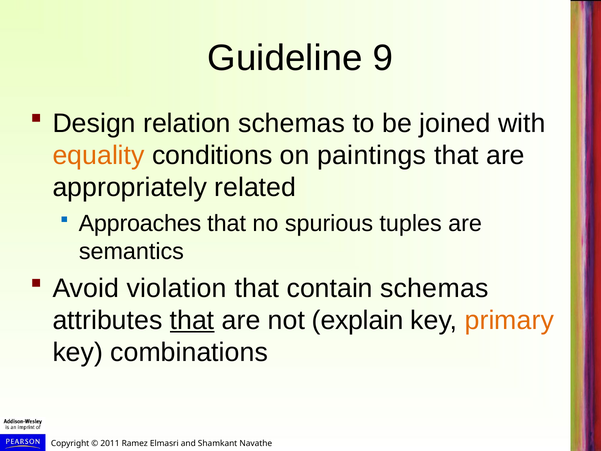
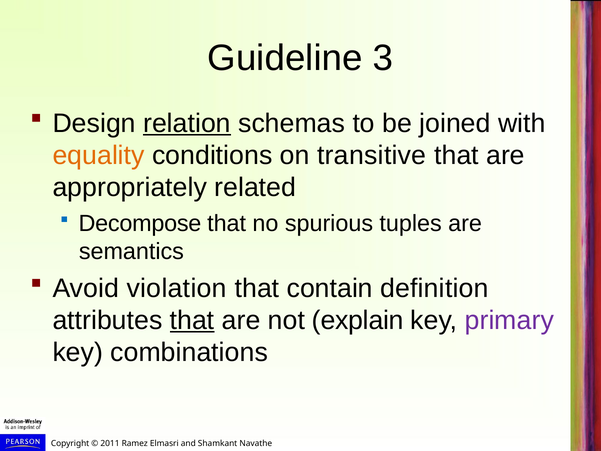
9: 9 -> 3
relation underline: none -> present
paintings: paintings -> transitive
Approaches: Approaches -> Decompose
contain schemas: schemas -> definition
primary colour: orange -> purple
